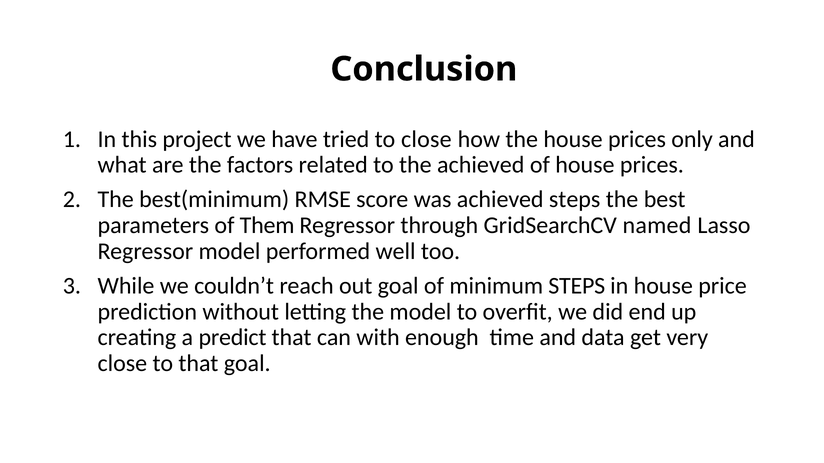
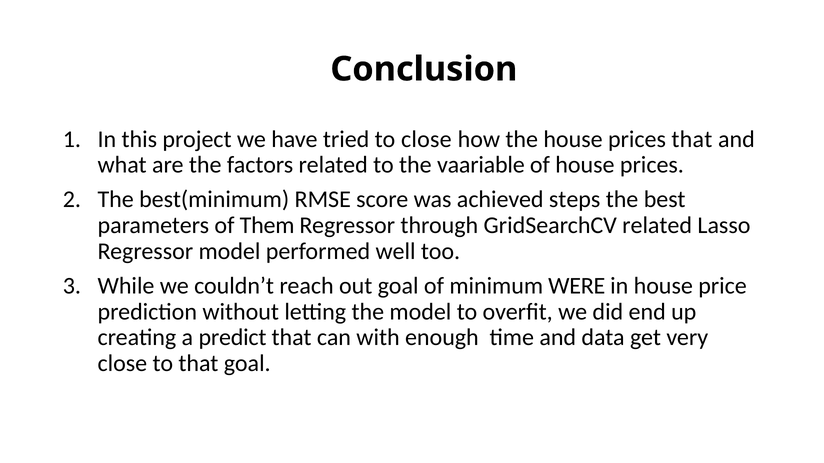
prices only: only -> that
the achieved: achieved -> vaariable
GridSearchCV named: named -> related
minimum STEPS: STEPS -> WERE
